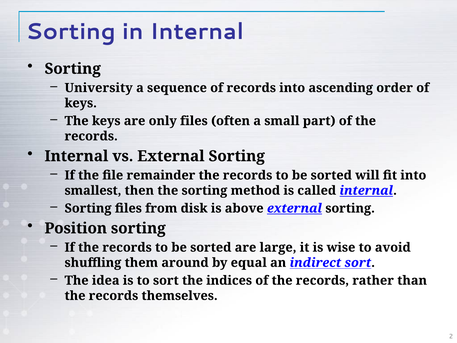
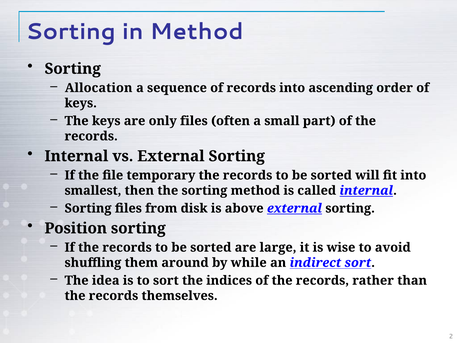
in Internal: Internal -> Method
University: University -> Allocation
remainder: remainder -> temporary
equal: equal -> while
